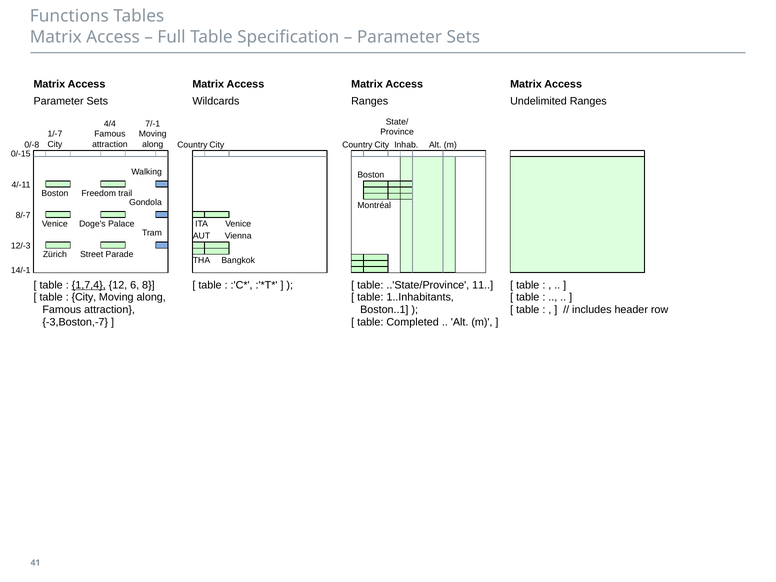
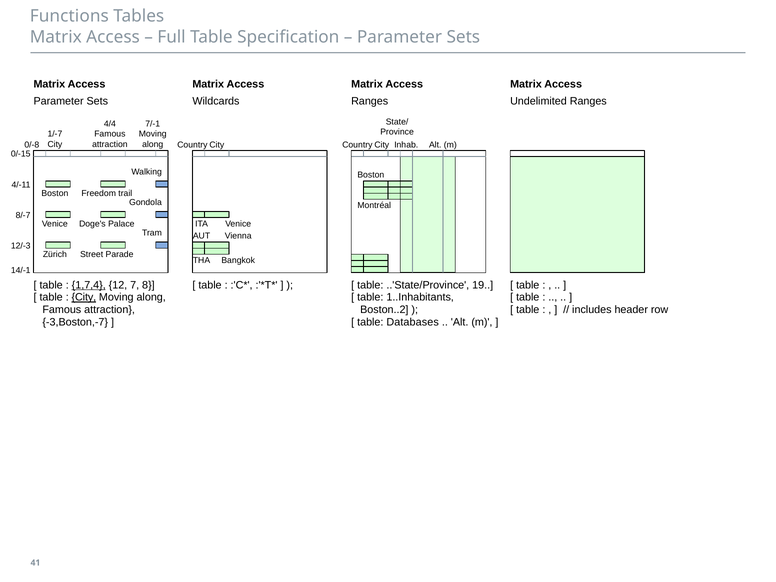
6: 6 -> 7
11: 11 -> 19
City at (84, 297) underline: none -> present
Boston..1: Boston..1 -> Boston..2
Completed: Completed -> Databases
